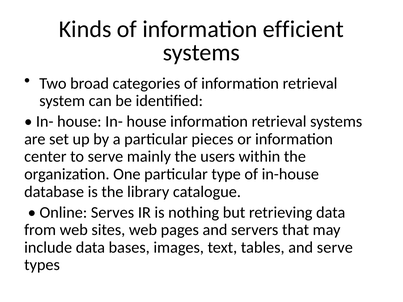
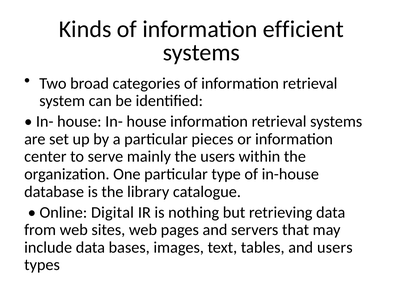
Serves: Serves -> Digital
and serve: serve -> users
